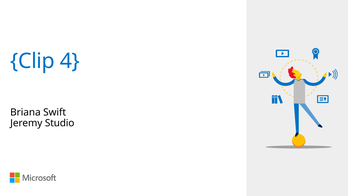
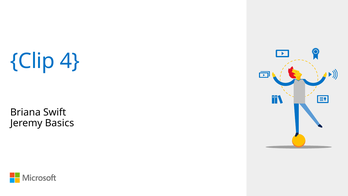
Studio: Studio -> Basics
